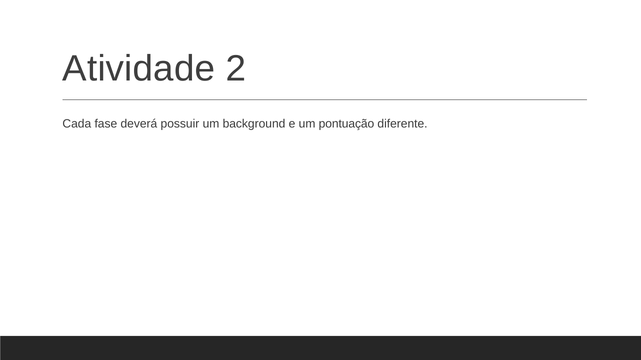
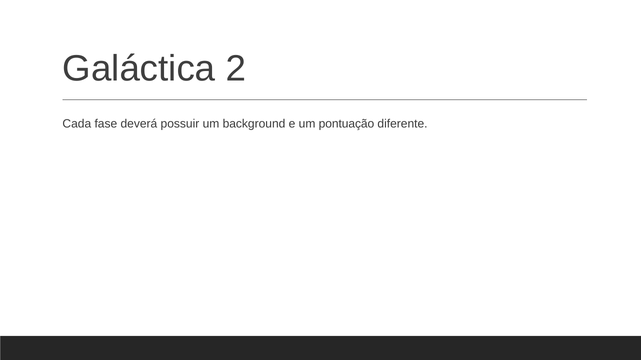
Atividade: Atividade -> Galáctica
